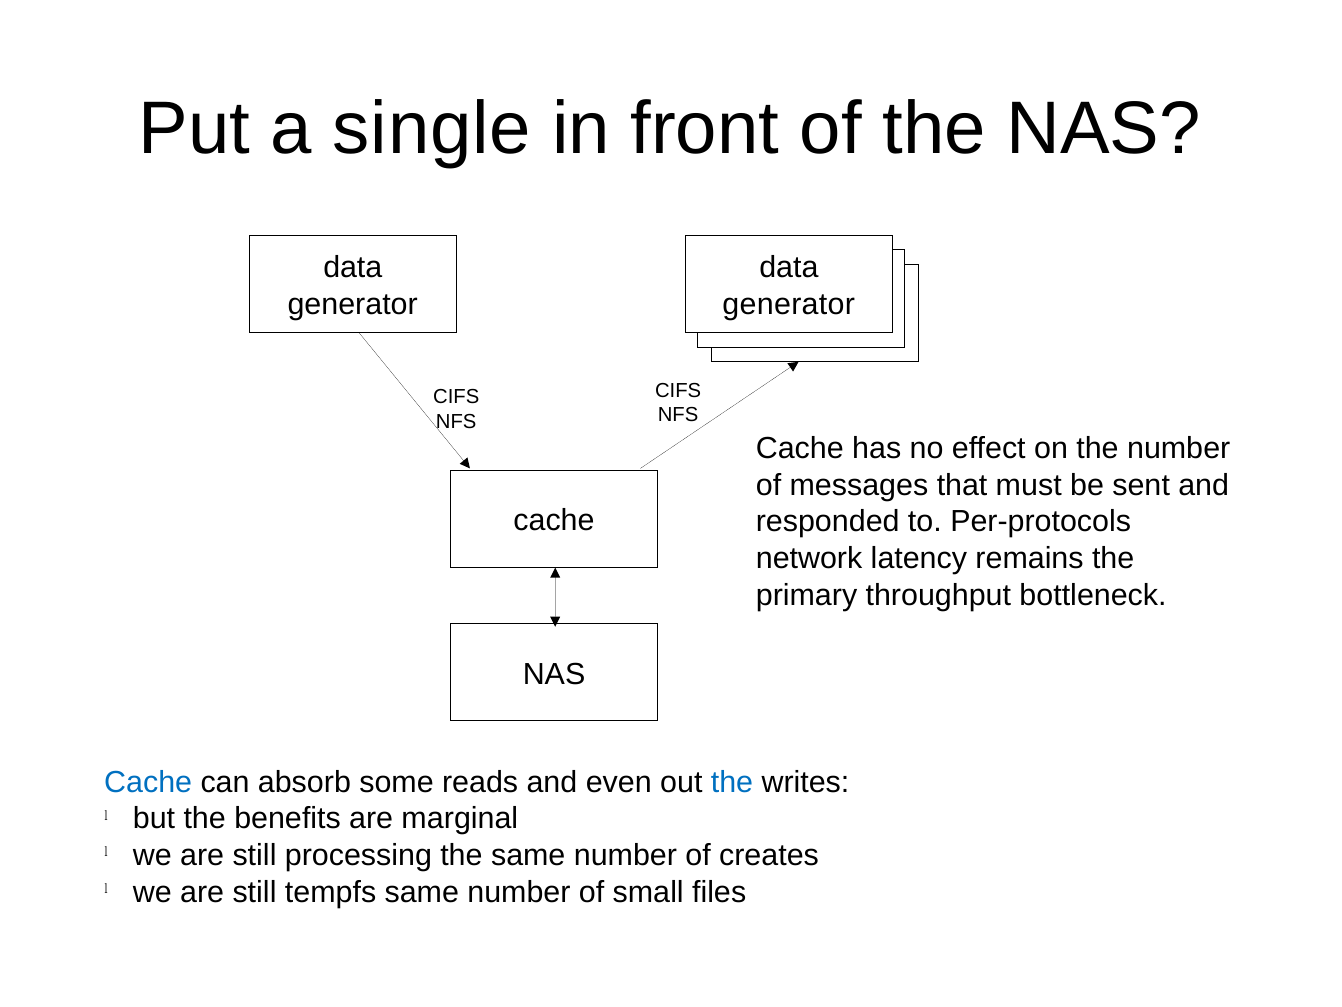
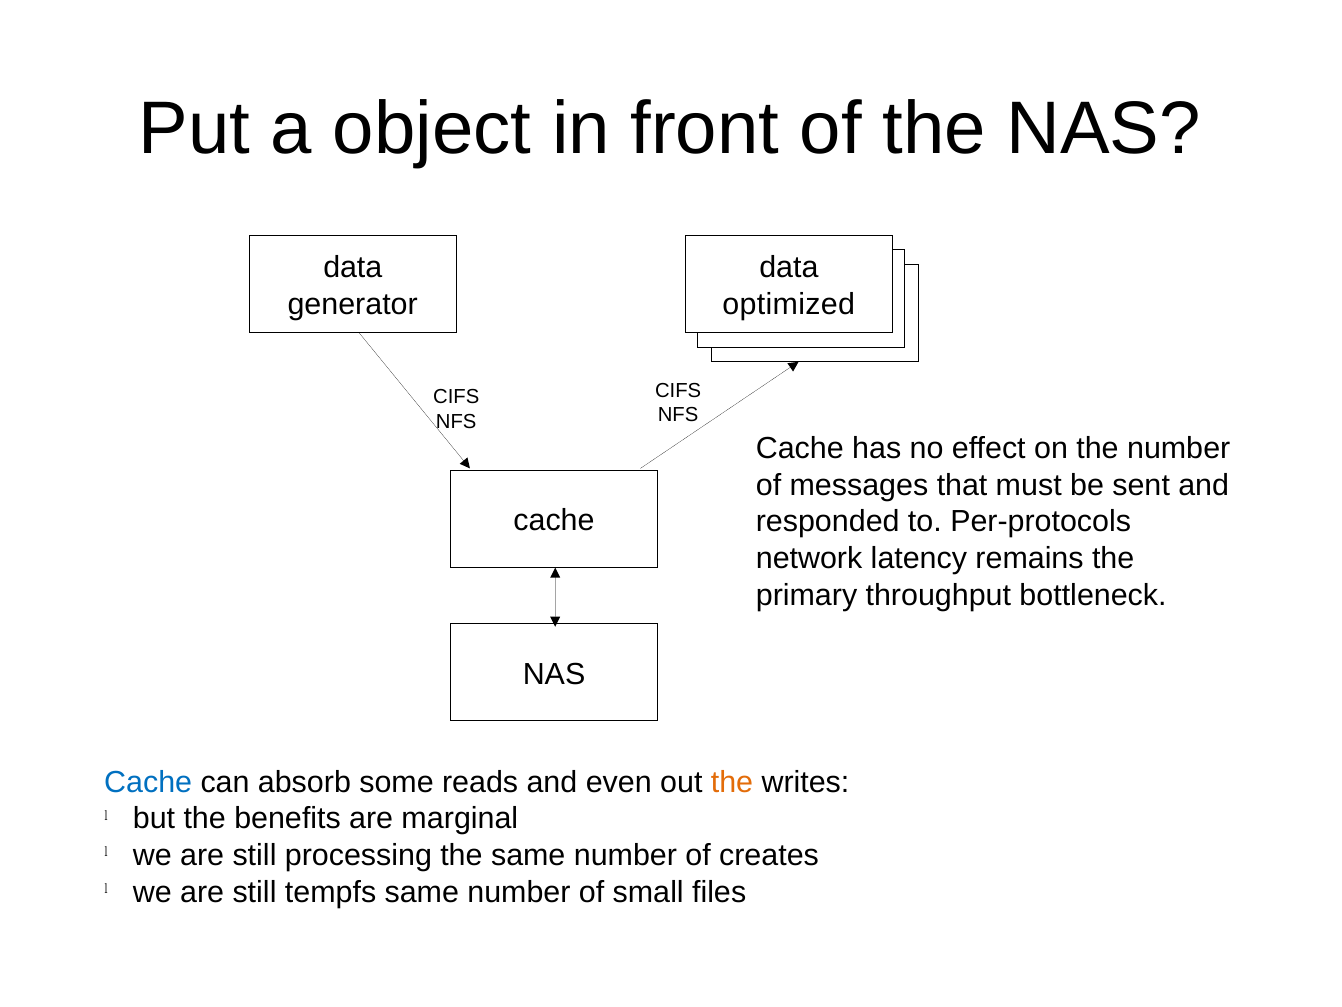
single: single -> object
generator at (789, 304): generator -> optimized
the at (732, 782) colour: blue -> orange
